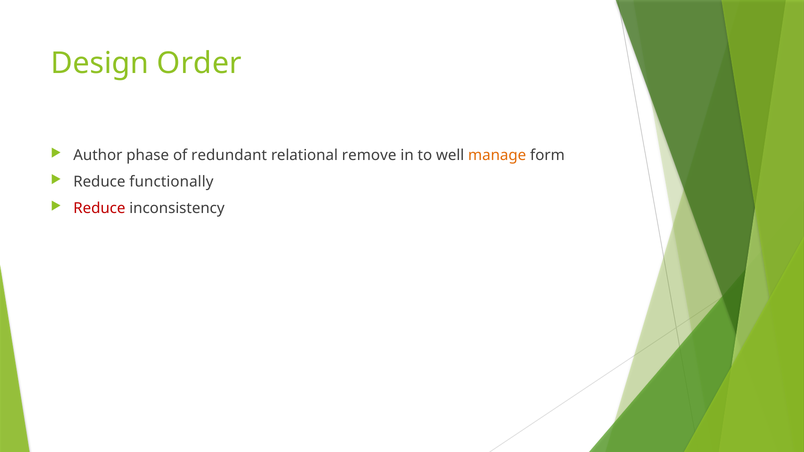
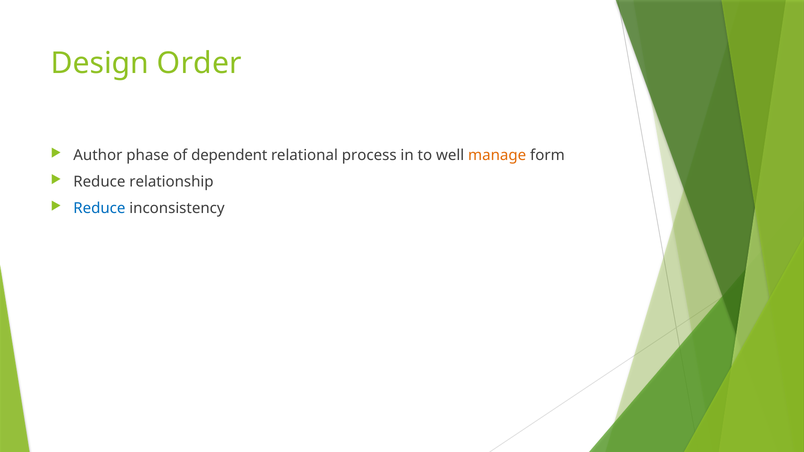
redundant: redundant -> dependent
remove: remove -> process
functionally: functionally -> relationship
Reduce at (99, 209) colour: red -> blue
